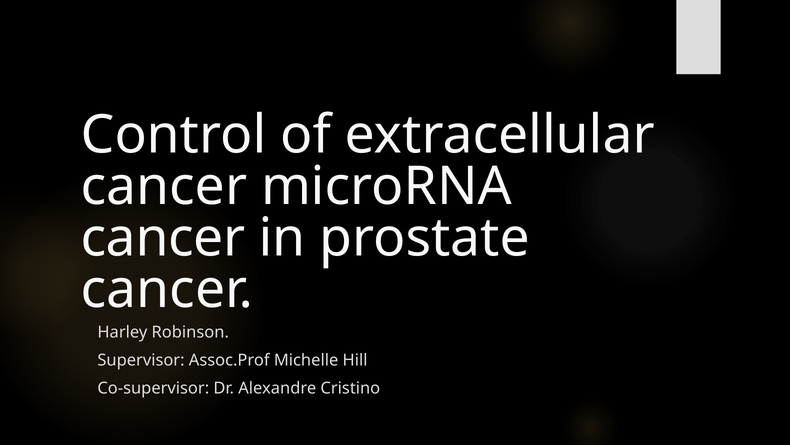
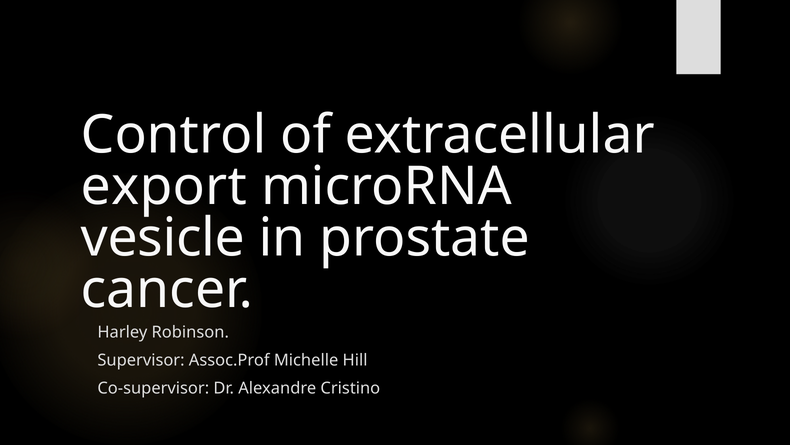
cancer at (164, 186): cancer -> export
cancer at (163, 238): cancer -> vesicle
